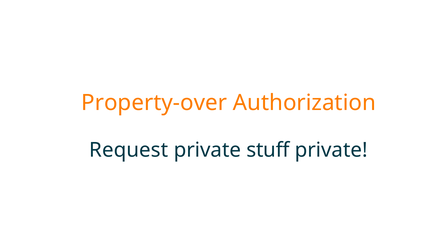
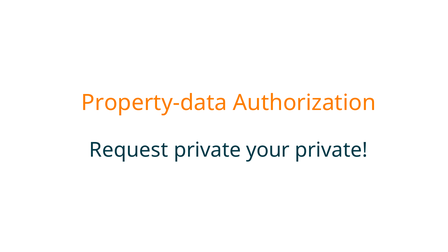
Property-over: Property-over -> Property-data
stuff: stuff -> your
